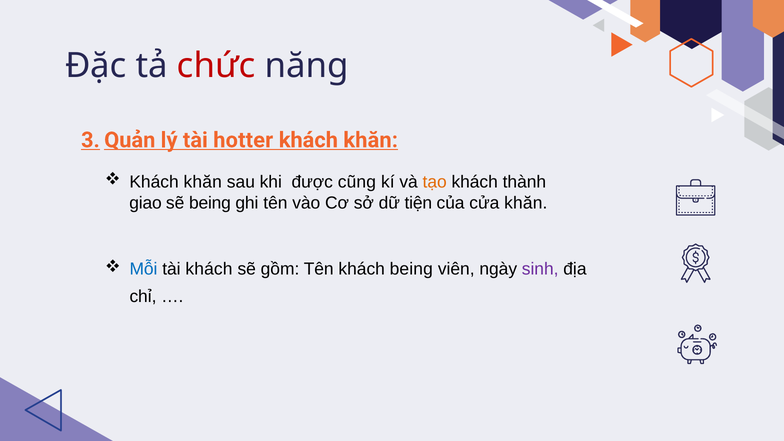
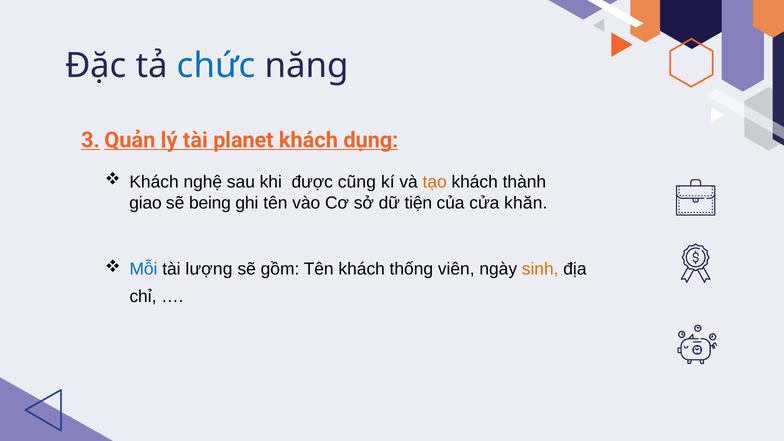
chức colour: red -> blue
hotter: hotter -> planet
khăn at (371, 140): khăn -> dụng
khăn at (203, 182): khăn -> nghệ
tài khách: khách -> lượng
khách being: being -> thống
sinh colour: purple -> orange
